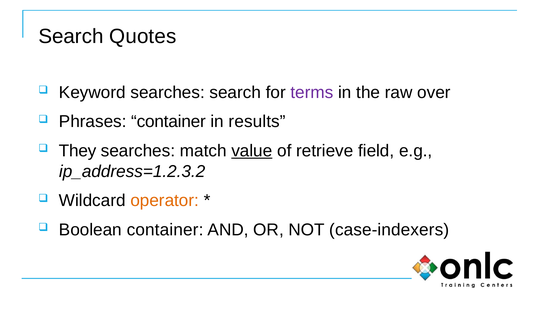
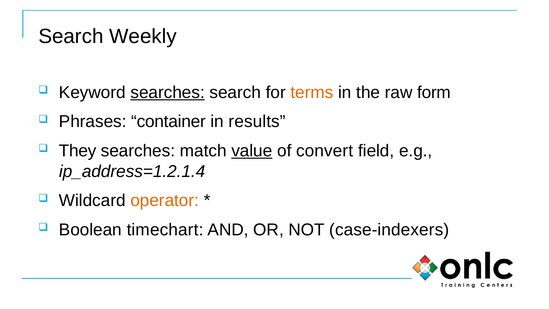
Quotes: Quotes -> Weekly
searches at (168, 92) underline: none -> present
terms colour: purple -> orange
over: over -> form
retrieve: retrieve -> convert
ip_address=1.2.3.2: ip_address=1.2.3.2 -> ip_address=1.2.1.4
Boolean container: container -> timechart
